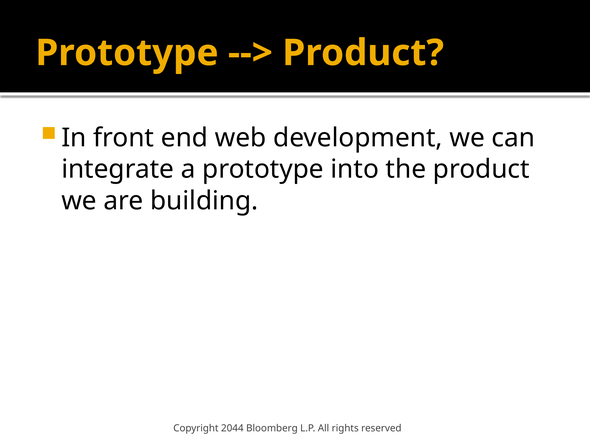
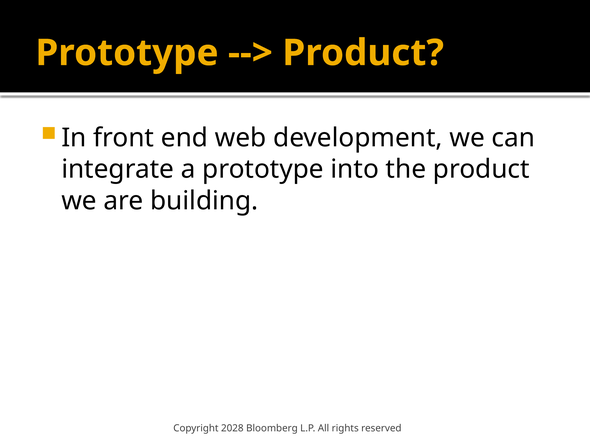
2044: 2044 -> 2028
